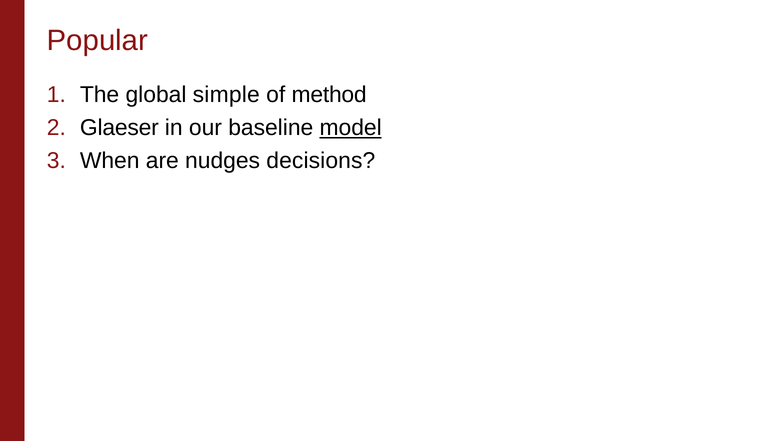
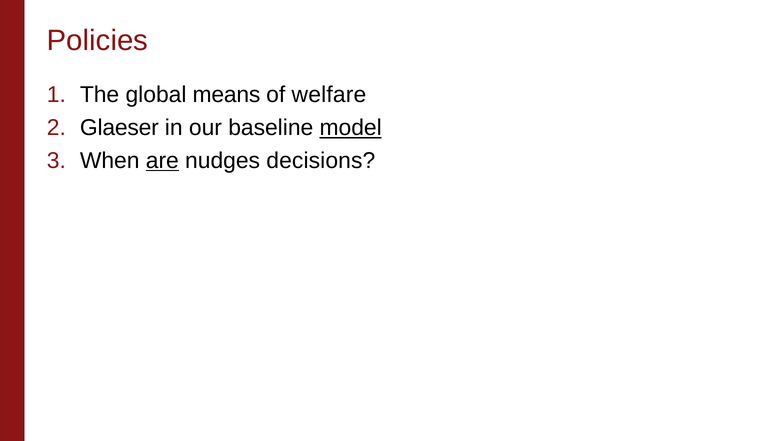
Popular: Popular -> Policies
simple: simple -> means
method: method -> welfare
are underline: none -> present
